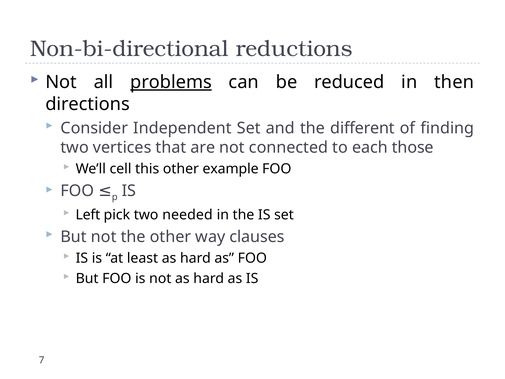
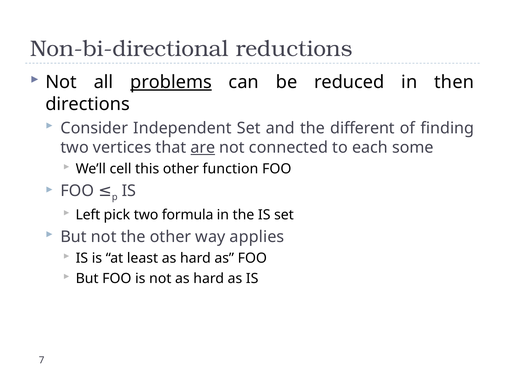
are underline: none -> present
those: those -> some
example: example -> function
needed: needed -> formula
clauses: clauses -> applies
